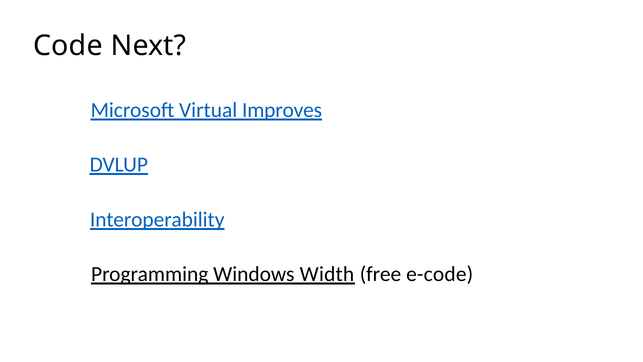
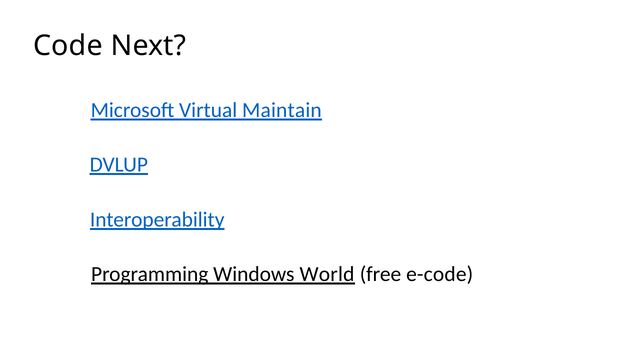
Improves: Improves -> Maintain
Width: Width -> World
